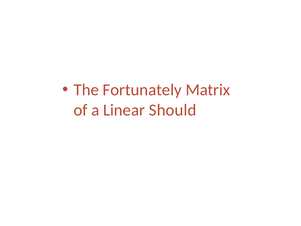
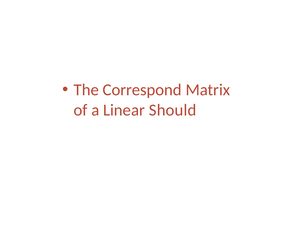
Fortunately: Fortunately -> Correspond
